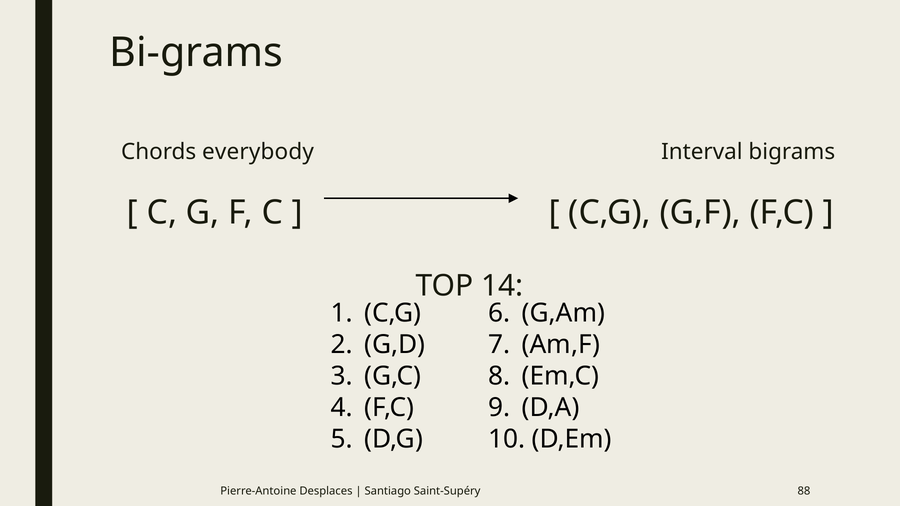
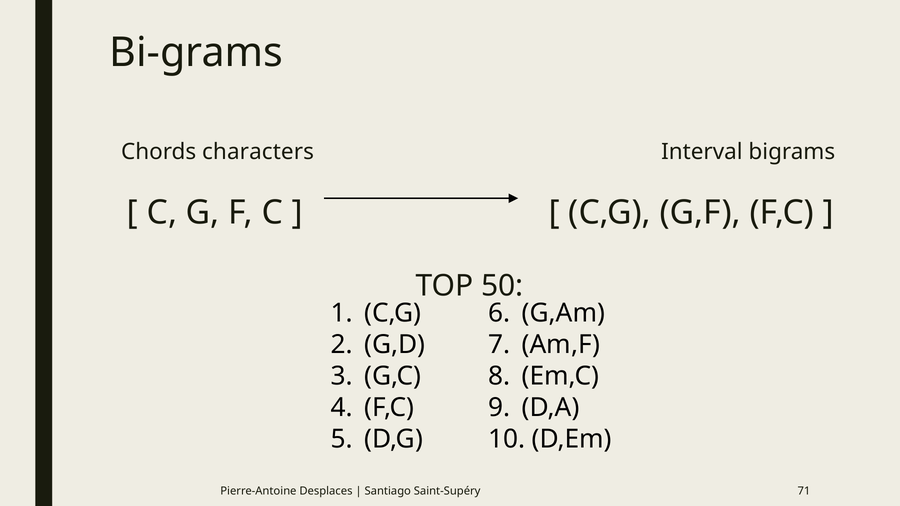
everybody: everybody -> characters
14: 14 -> 50
88: 88 -> 71
